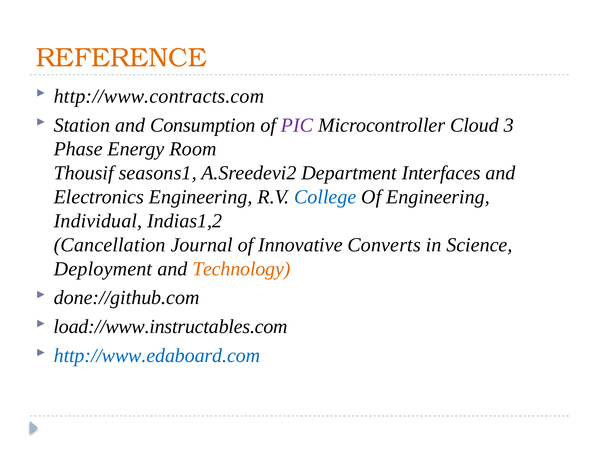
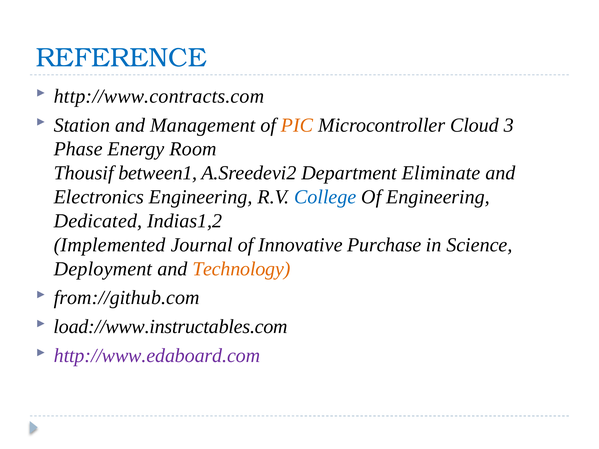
REFERENCE colour: orange -> blue
Consumption: Consumption -> Management
PIC colour: purple -> orange
seasons1: seasons1 -> between1
Interfaces: Interfaces -> Eliminate
Individual: Individual -> Dedicated
Cancellation: Cancellation -> Implemented
Converts: Converts -> Purchase
done://github.com: done://github.com -> from://github.com
http://www.edaboard.com colour: blue -> purple
